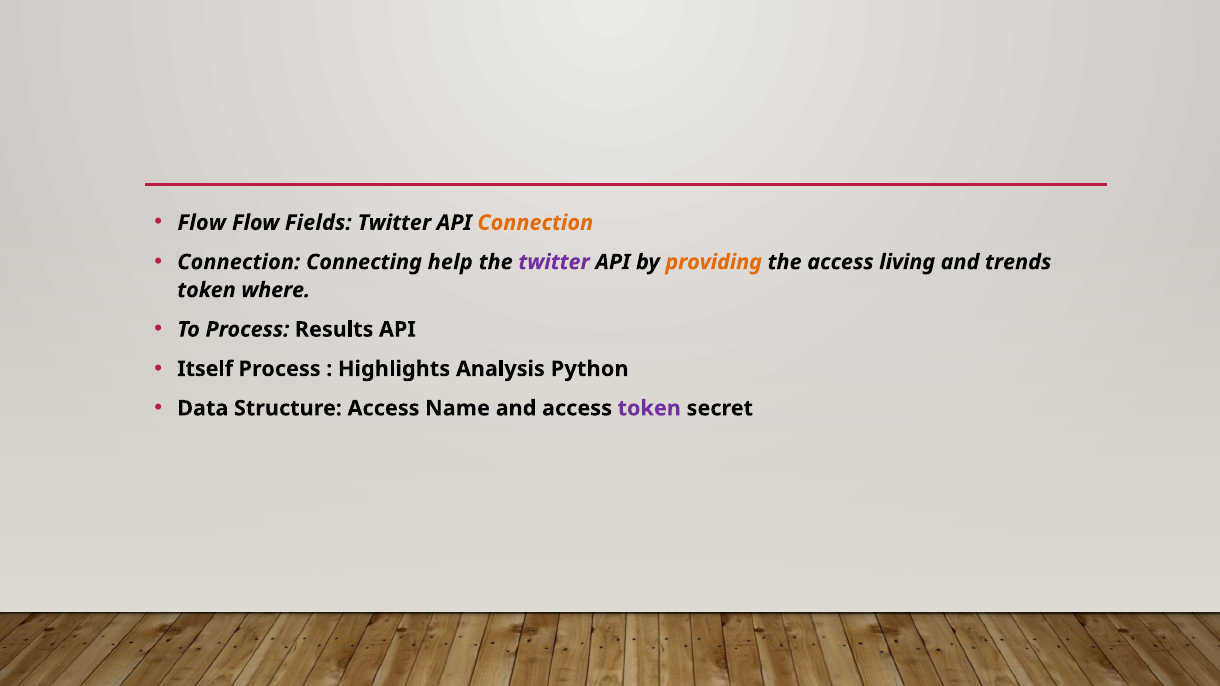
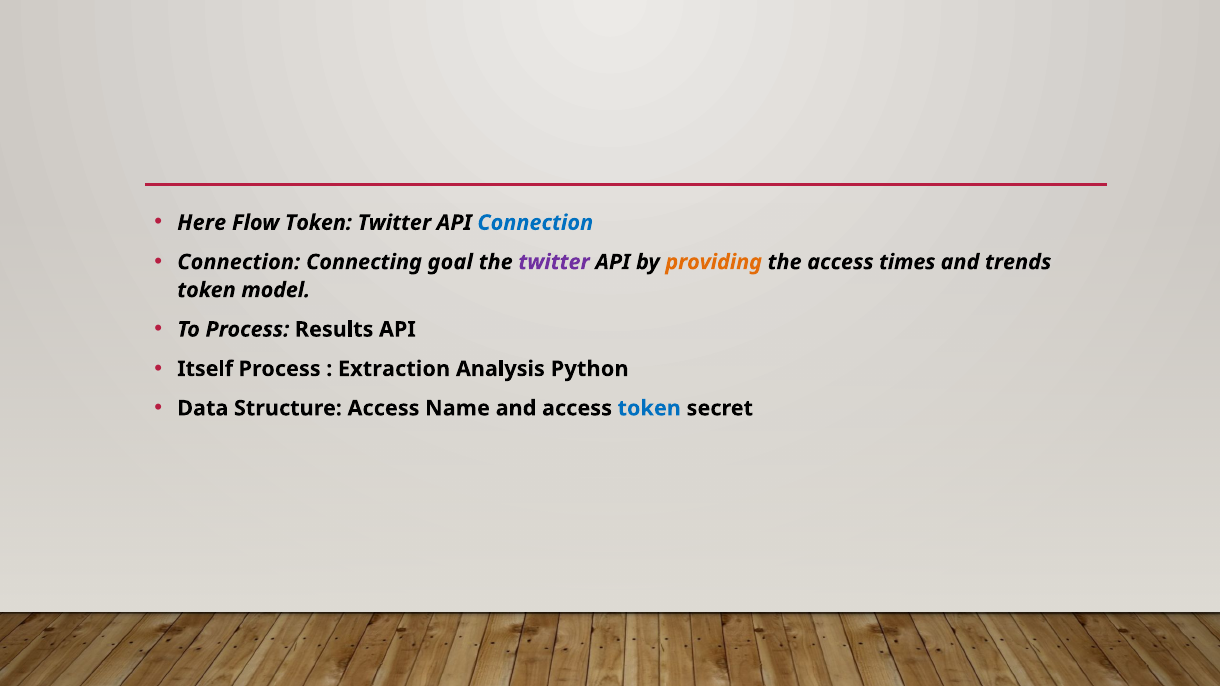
Flow at (202, 223): Flow -> Here
Flow Fields: Fields -> Token
Connection at (535, 223) colour: orange -> blue
help: help -> goal
living: living -> times
where: where -> model
Highlights: Highlights -> Extraction
token at (649, 408) colour: purple -> blue
